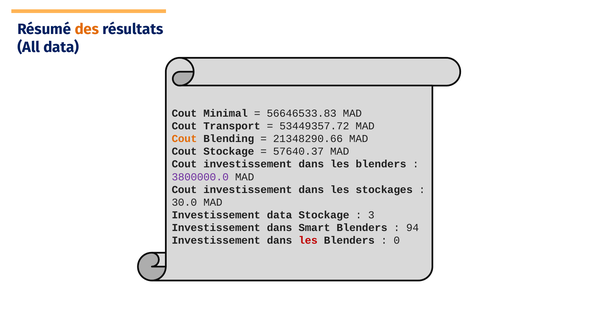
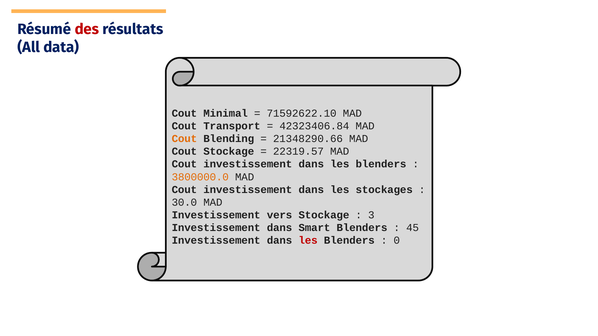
des colour: orange -> red
56646533.83: 56646533.83 -> 71592622.10
53449357.72: 53449357.72 -> 42323406.84
57640.37: 57640.37 -> 22319.57
3800000.0 colour: purple -> orange
Investissement data: data -> vers
94: 94 -> 45
